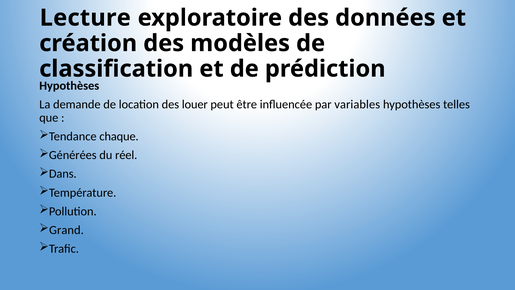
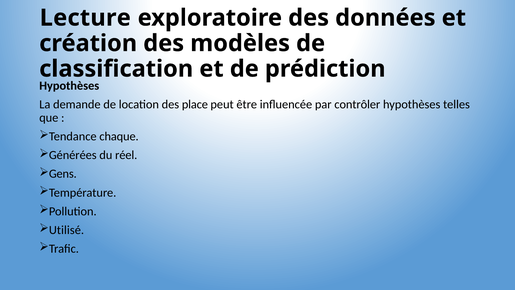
louer: louer -> place
variables: variables -> contrôler
Dans: Dans -> Gens
Grand: Grand -> Utilisé
